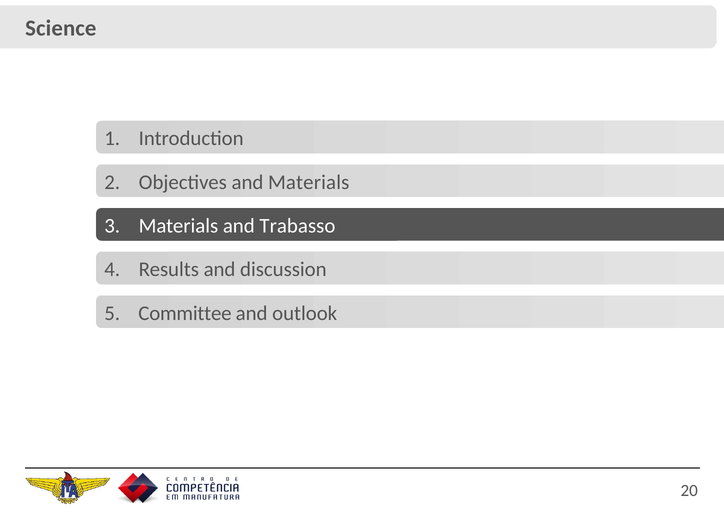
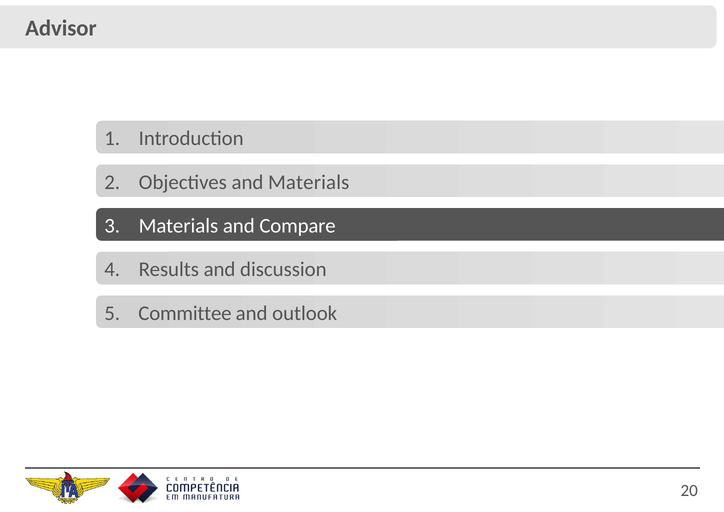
Science: Science -> Advisor
Trabasso: Trabasso -> Compare
